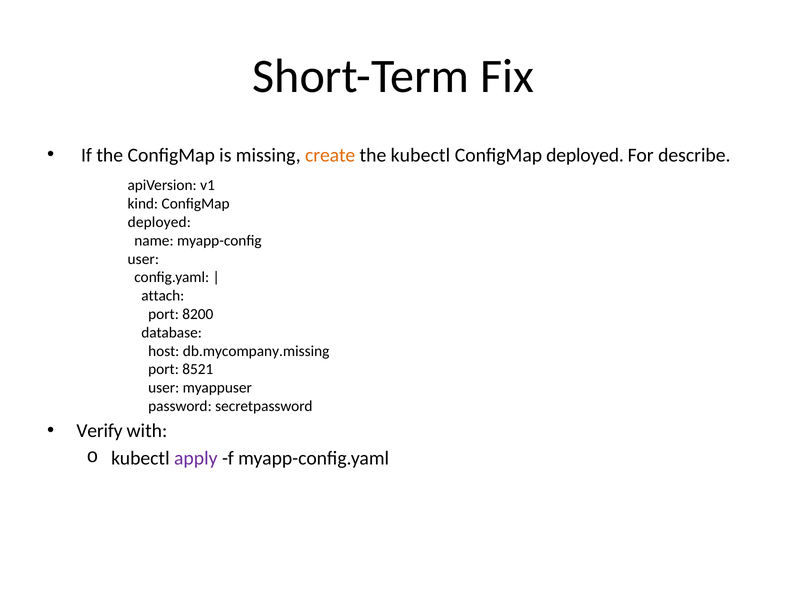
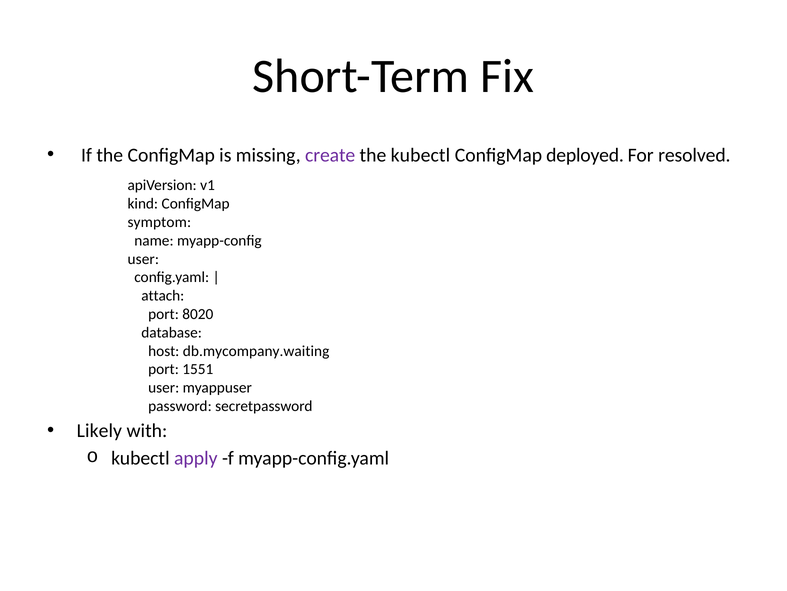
create colour: orange -> purple
describe: describe -> resolved
deployed at (159, 222): deployed -> symptom
8200: 8200 -> 8020
db.mycompany.missing: db.mycompany.missing -> db.mycompany.waiting
8521: 8521 -> 1551
Verify: Verify -> Likely
